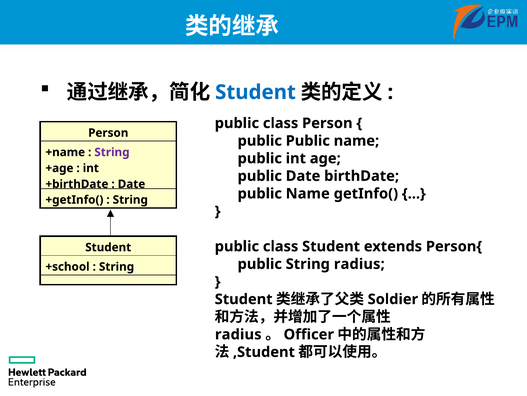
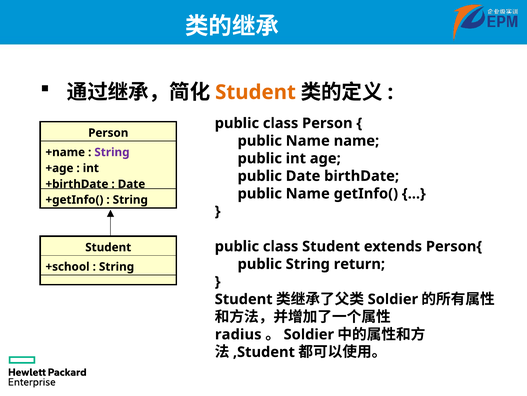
Student at (255, 92) colour: blue -> orange
Public at (308, 141): Public -> Name
String radius: radius -> return
Officer at (309, 334): Officer -> Soldier
